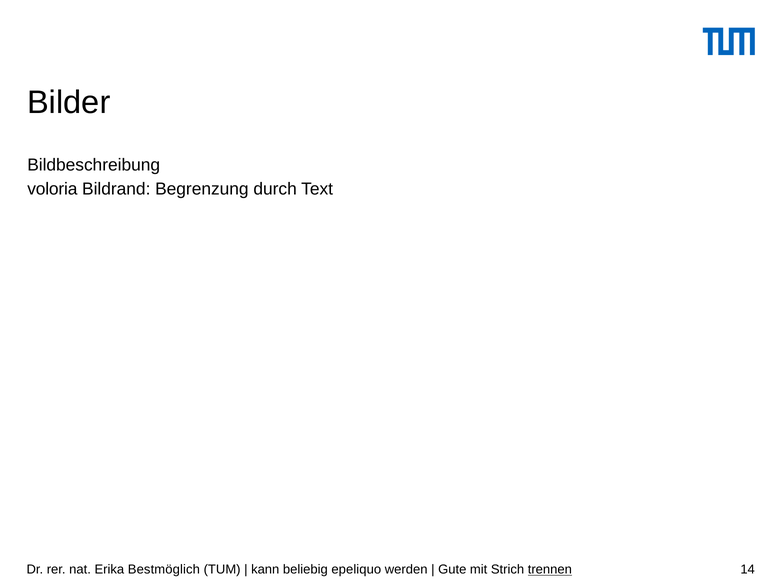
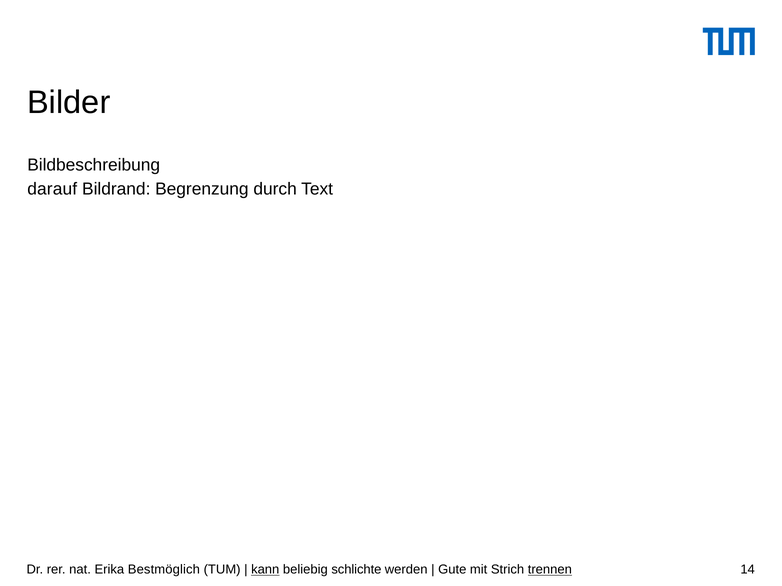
voloria: voloria -> darauf
kann underline: none -> present
epeliquo: epeliquo -> schlichte
